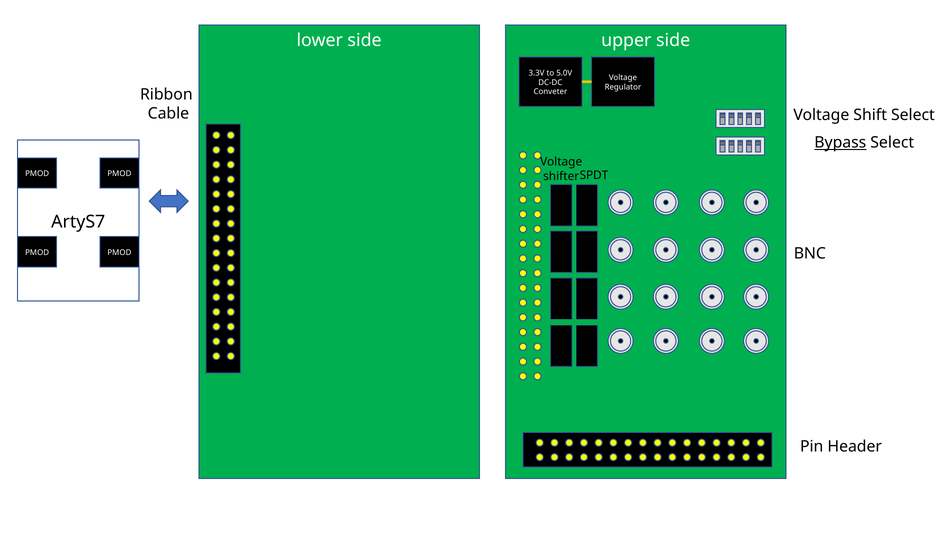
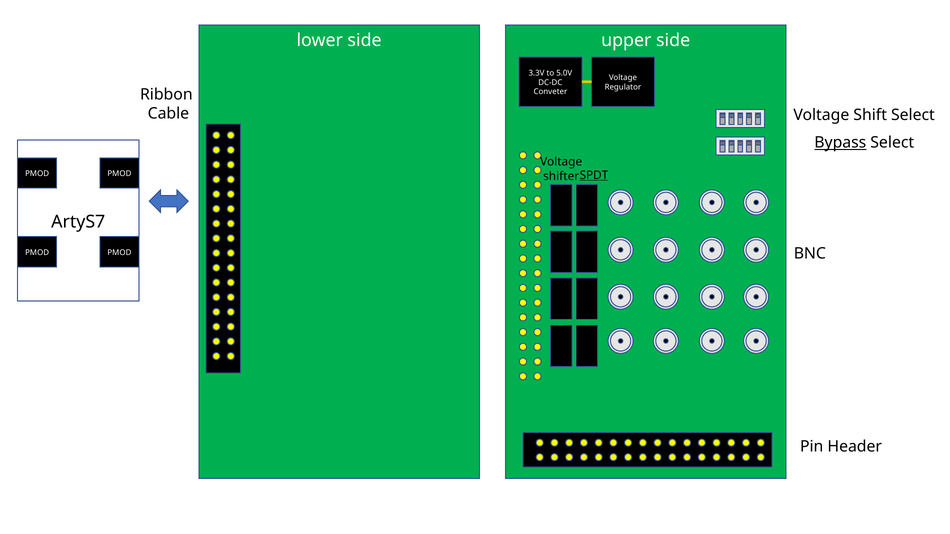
SPDT underline: none -> present
